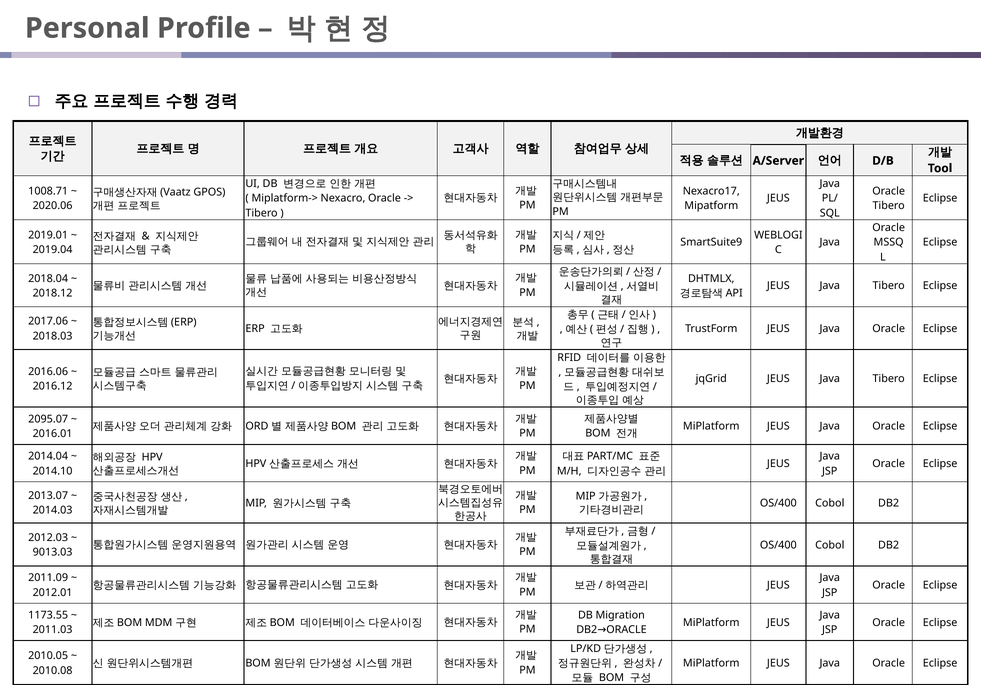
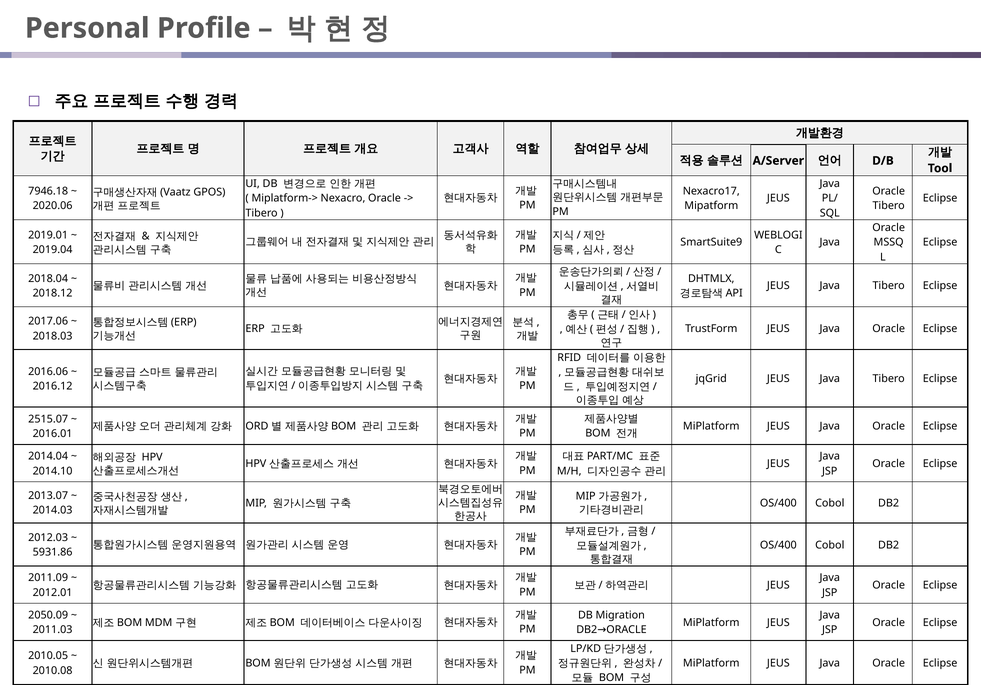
1008.71: 1008.71 -> 7946.18
2095.07: 2095.07 -> 2515.07
9013.03: 9013.03 -> 5931.86
1173.55: 1173.55 -> 2050.09
